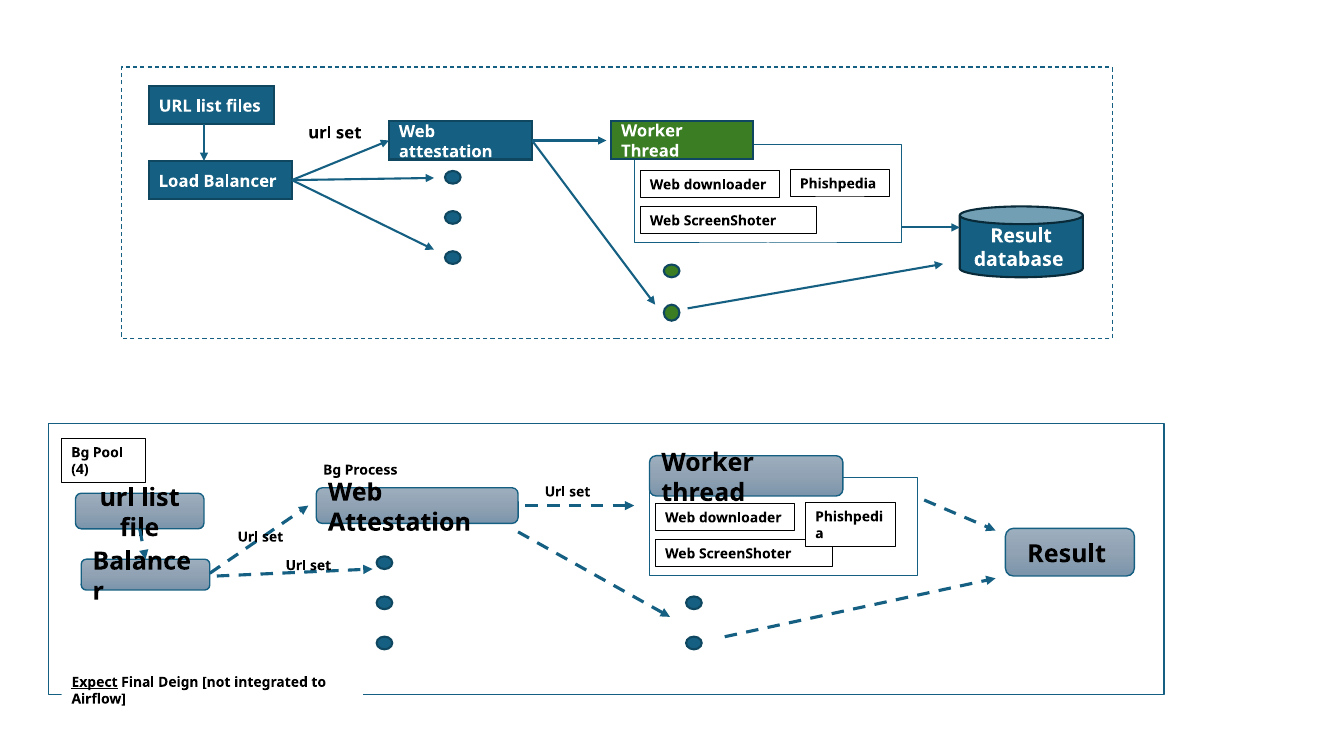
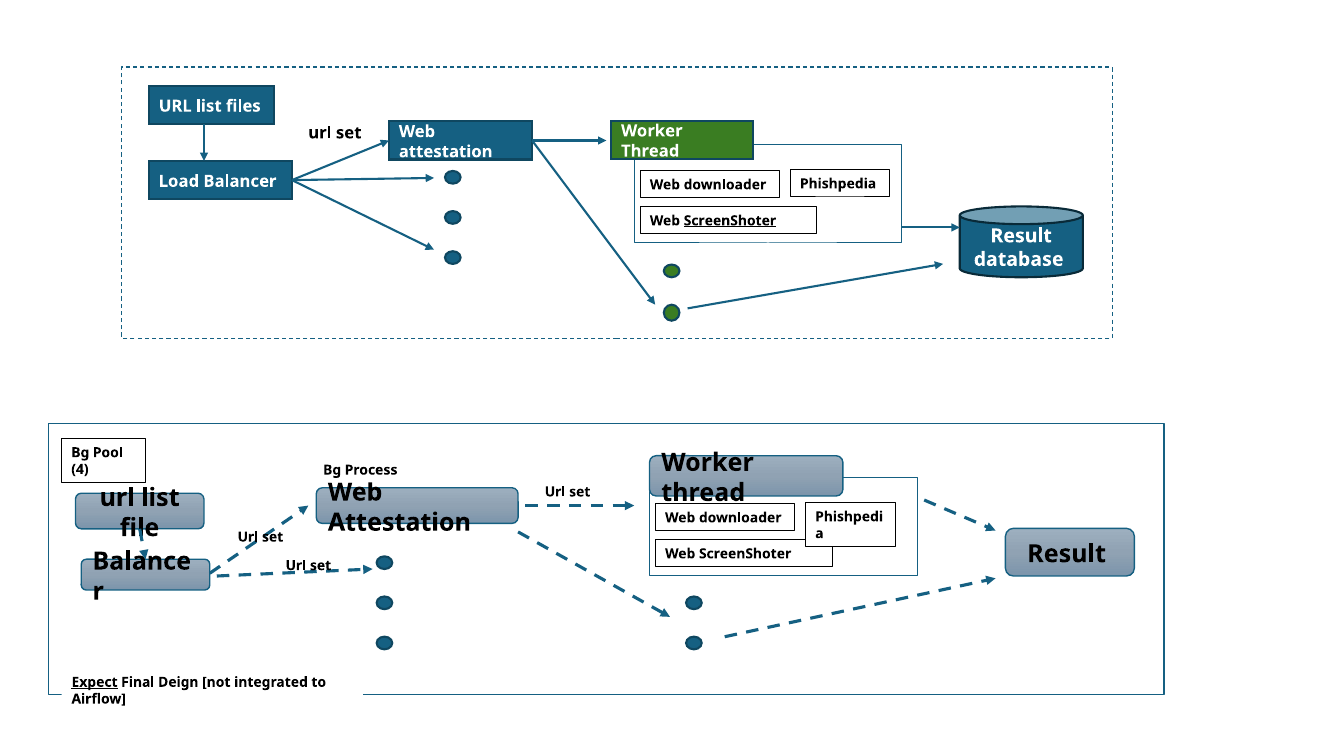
ScreenShoter at (730, 221) underline: none -> present
